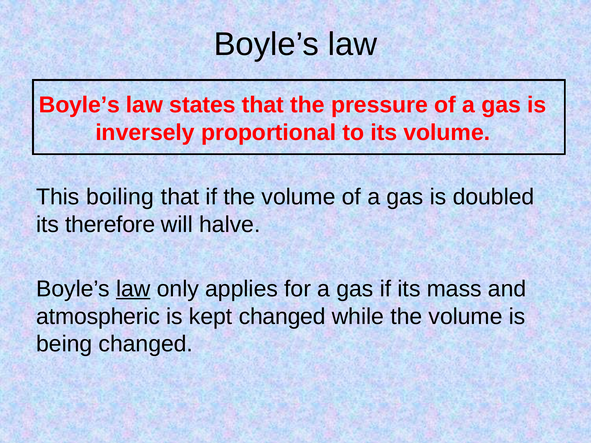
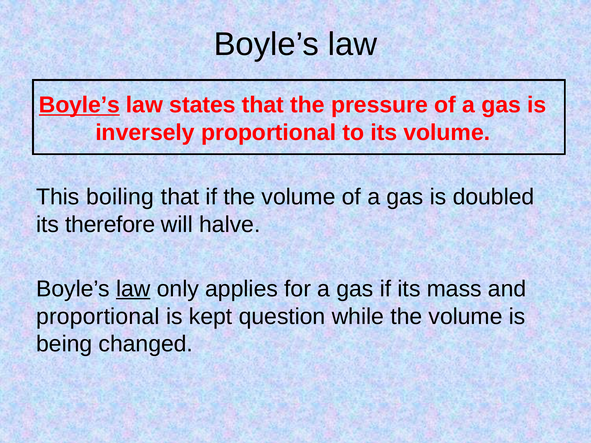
Boyle’s at (79, 105) underline: none -> present
atmospheric at (98, 317): atmospheric -> proportional
kept changed: changed -> question
